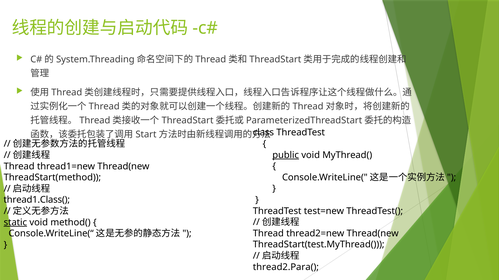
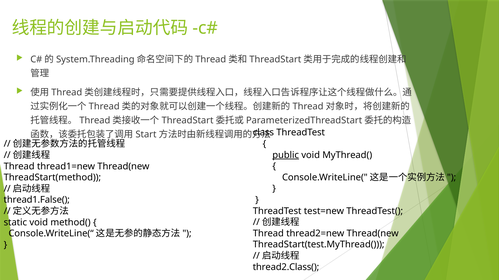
thread1.Class(: thread1.Class( -> thread1.False(
static underline: present -> none
thread2.Para(: thread2.Para( -> thread2.Class(
